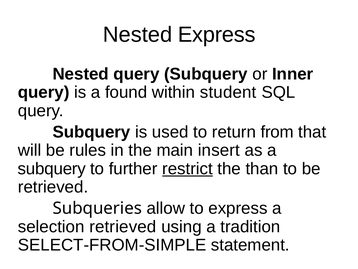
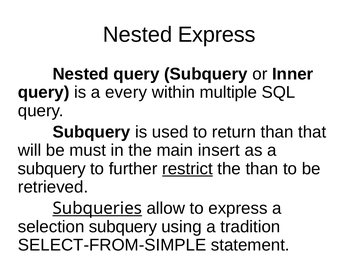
found: found -> every
student: student -> multiple
return from: from -> than
rules: rules -> must
Subqueries underline: none -> present
selection retrieved: retrieved -> subquery
